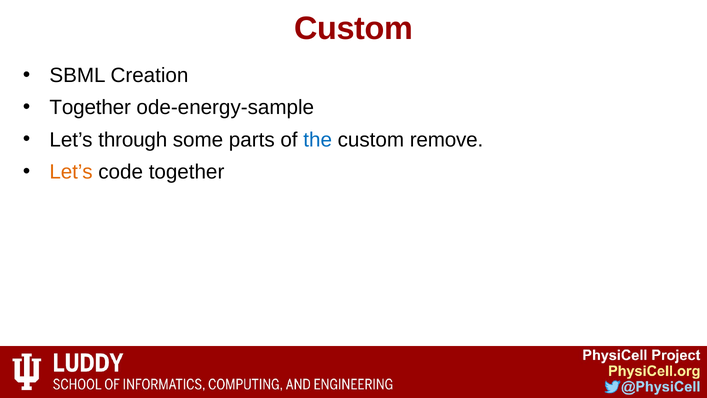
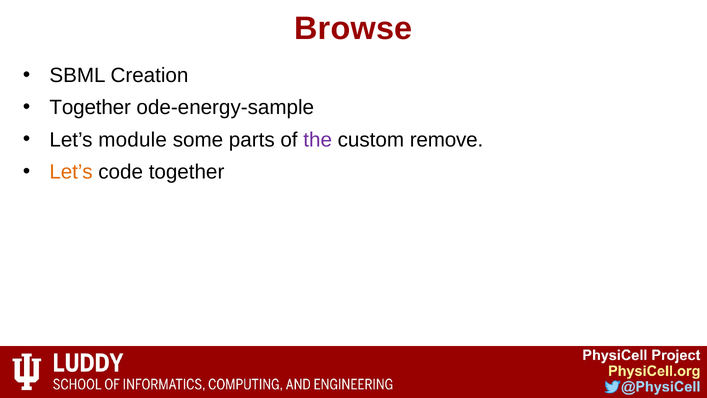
Custom at (354, 28): Custom -> Browse
through: through -> module
the colour: blue -> purple
